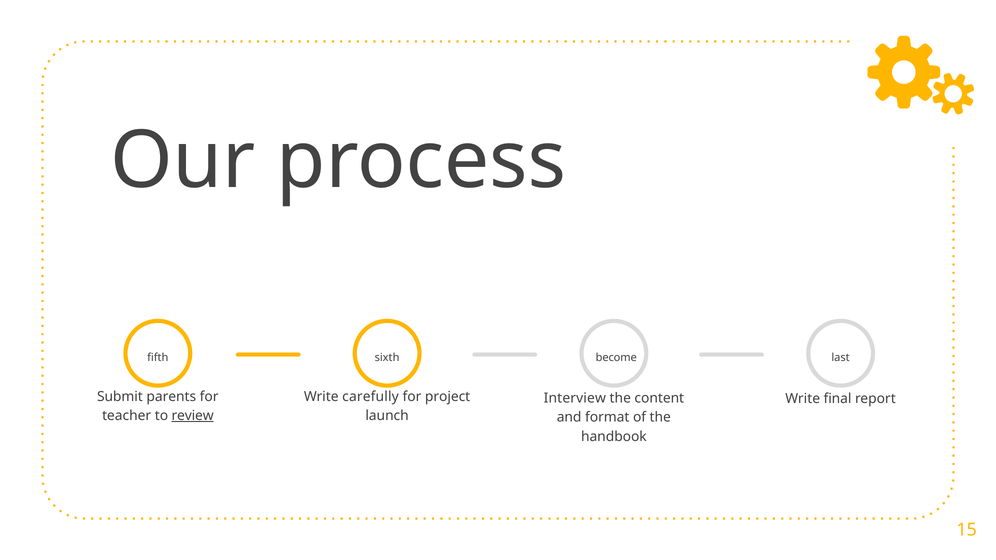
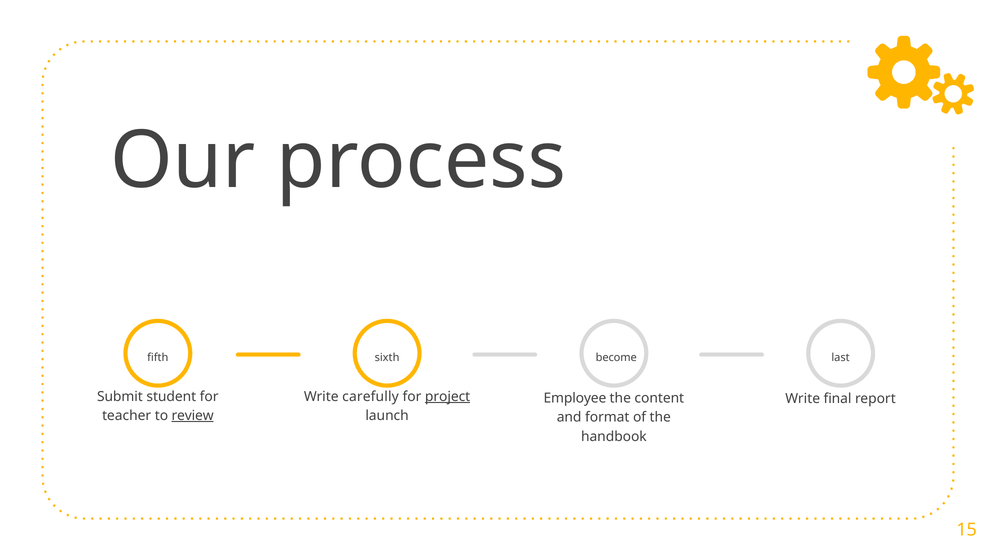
parents: parents -> student
project underline: none -> present
Interview: Interview -> Employee
